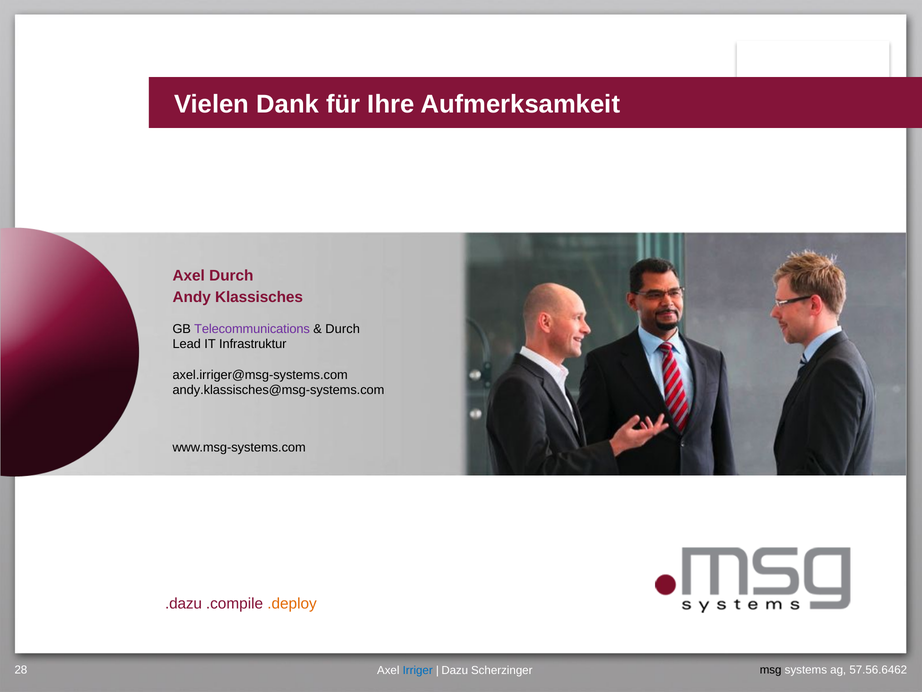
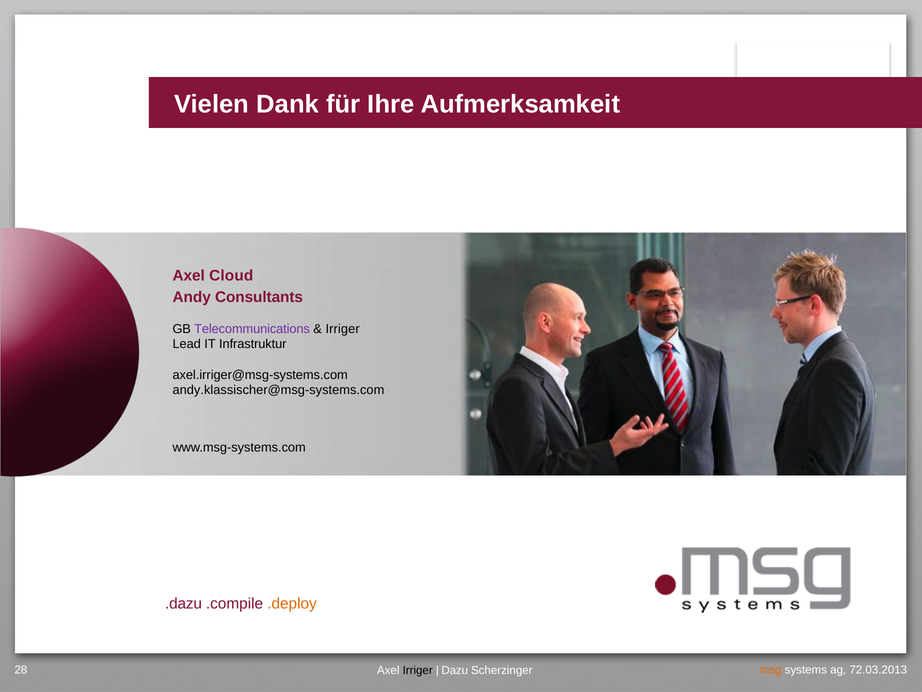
Axel Durch: Durch -> Cloud
Klassisches: Klassisches -> Consultants
Durch at (343, 329): Durch -> Irriger
andy.klassisches@msg-systems.com: andy.klassisches@msg-systems.com -> andy.klassischer@msg-systems.com
msg colour: black -> orange
57.56.6462: 57.56.6462 -> 72.03.2013
Irriger at (418, 670) colour: blue -> black
